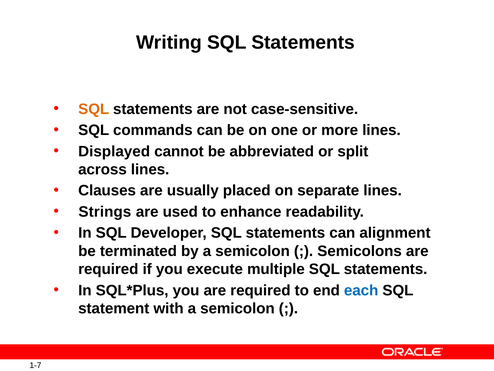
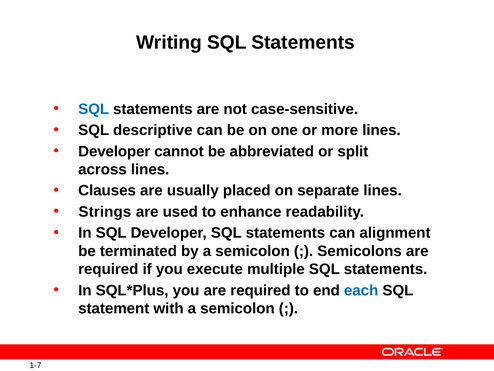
SQL at (94, 109) colour: orange -> blue
commands: commands -> descriptive
Displayed at (114, 151): Displayed -> Developer
